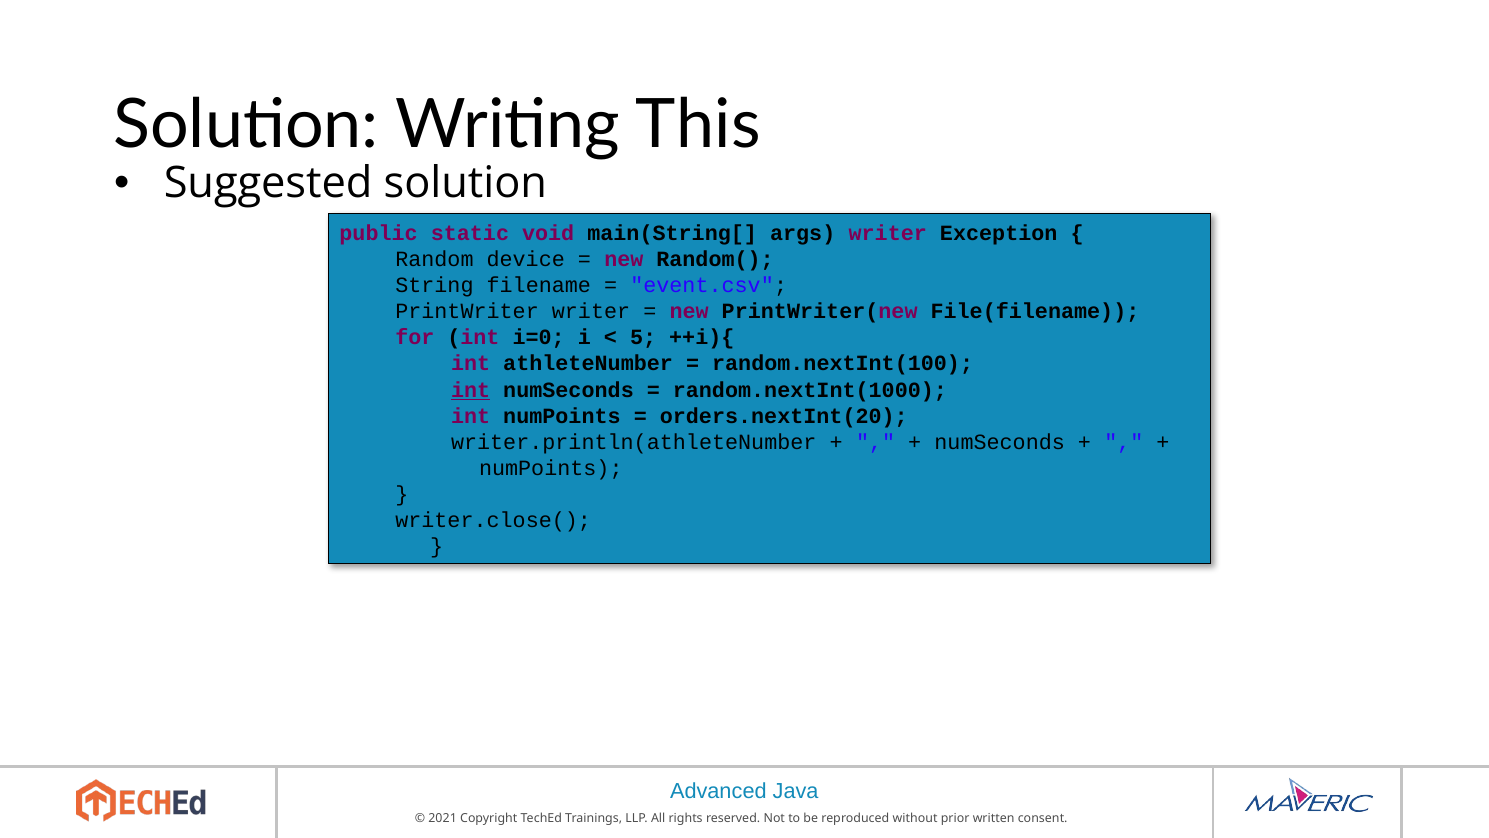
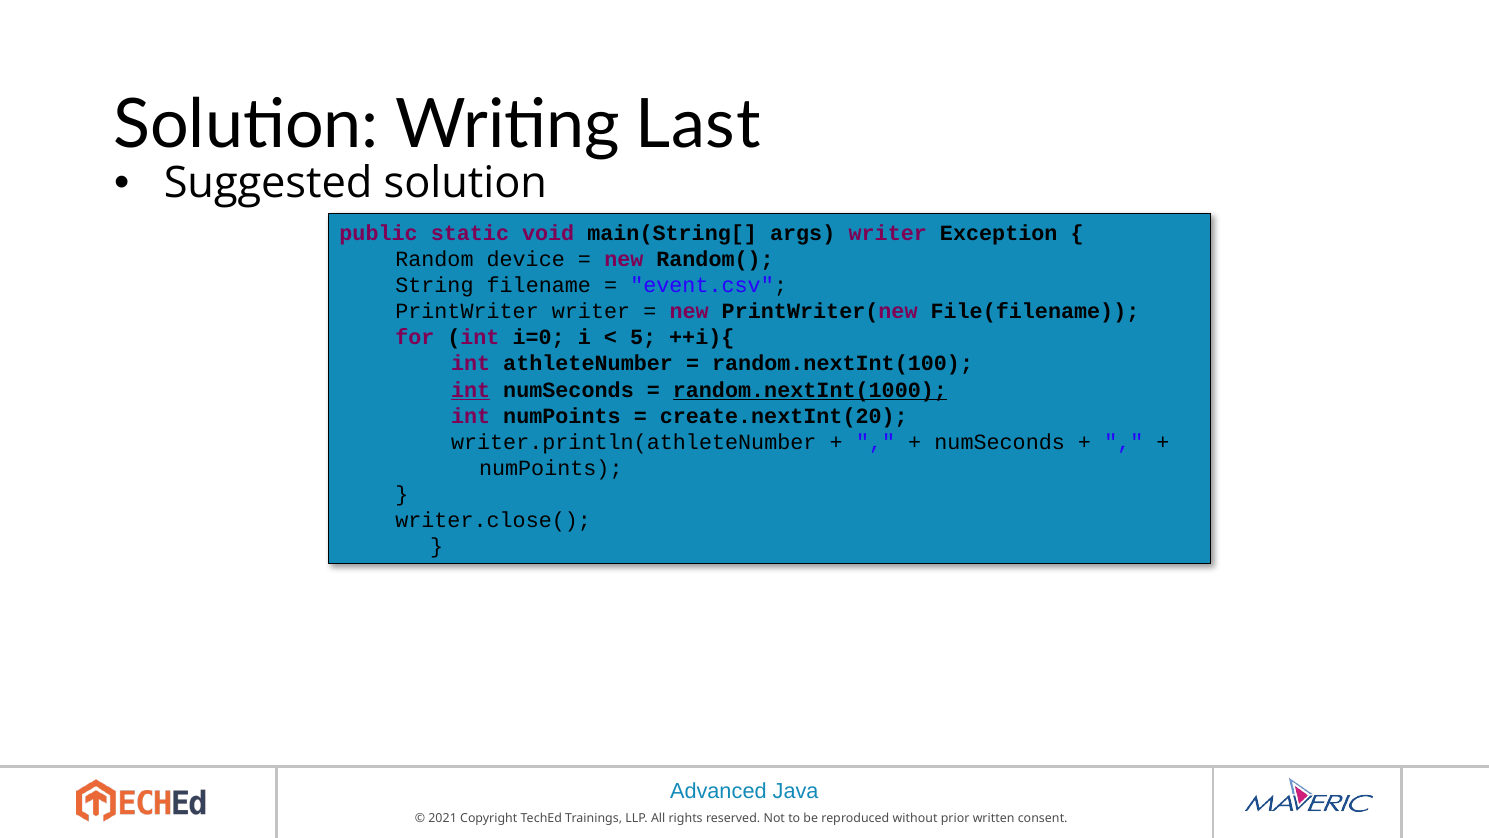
This: This -> Last
random.nextInt(1000 underline: none -> present
orders.nextInt(20: orders.nextInt(20 -> create.nextInt(20
